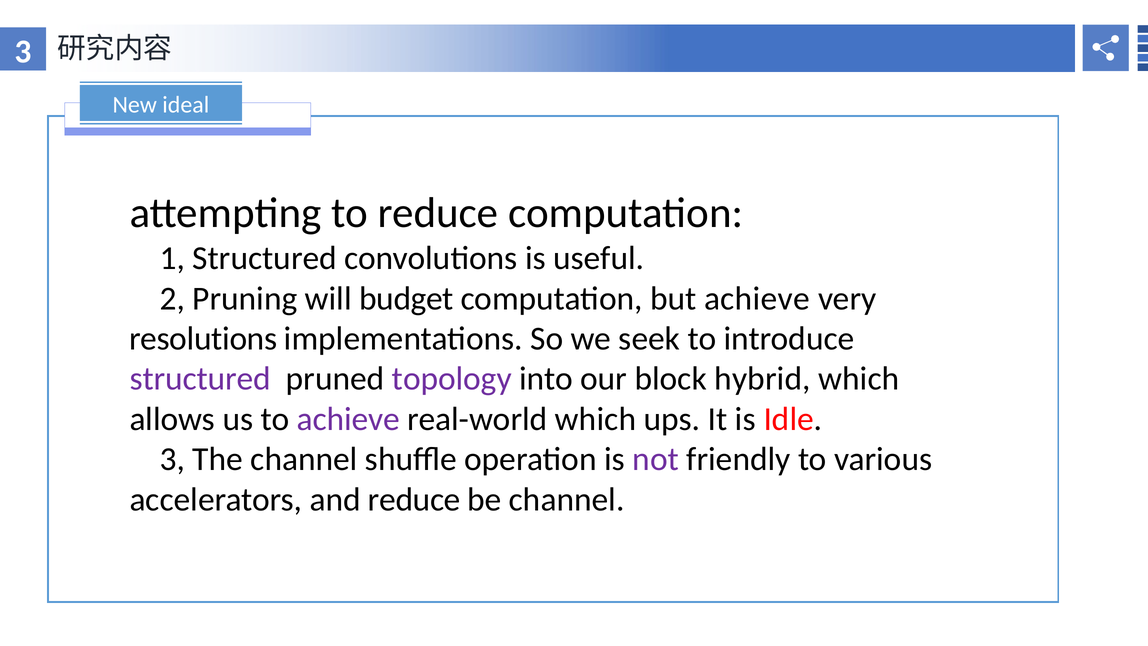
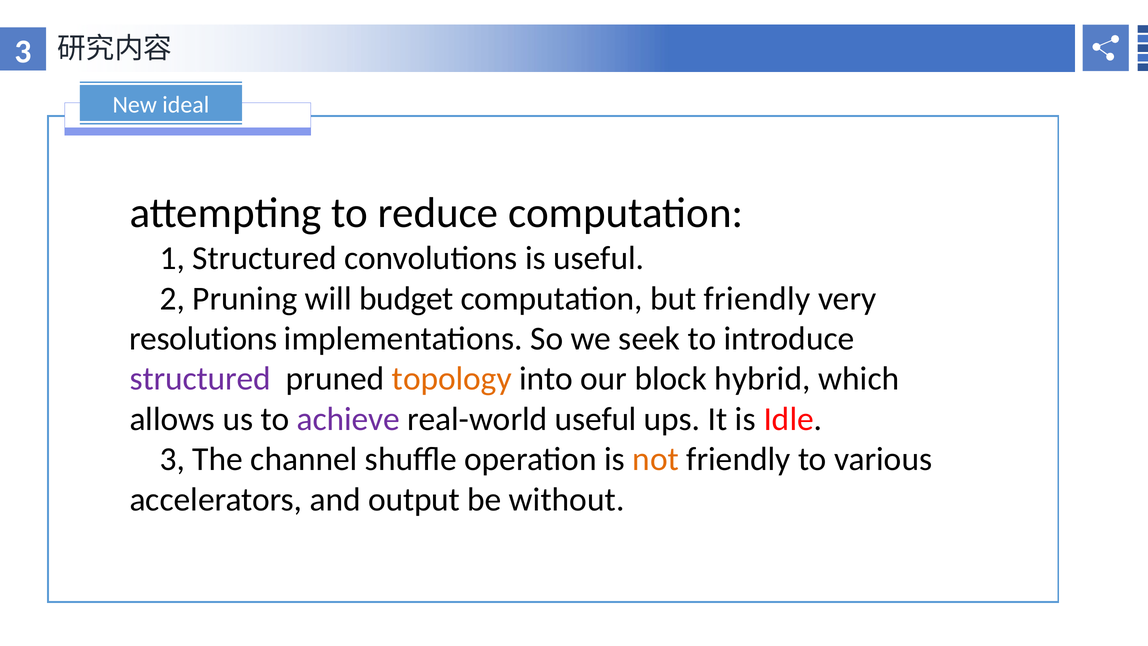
but achieve: achieve -> friendly
topology colour: purple -> orange
real-world which: which -> useful
not colour: purple -> orange
and reduce: reduce -> output
be channel: channel -> without
